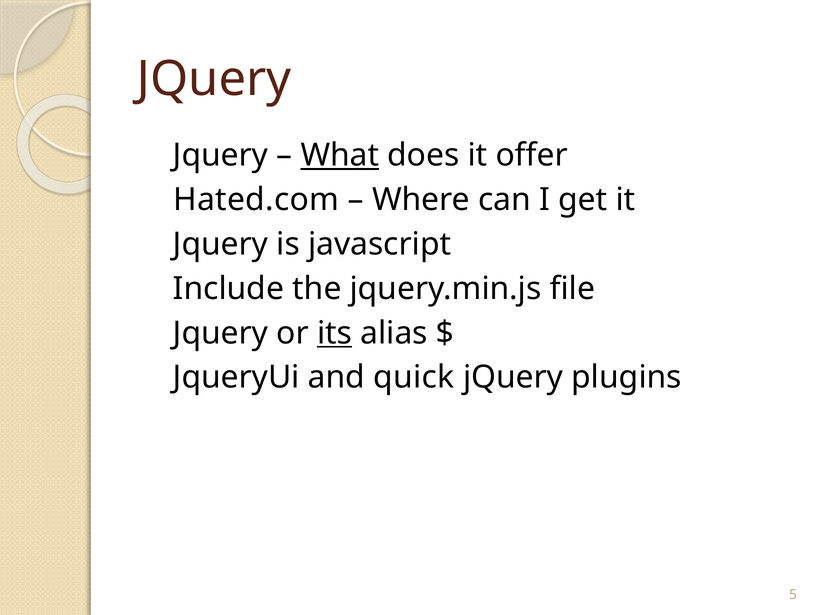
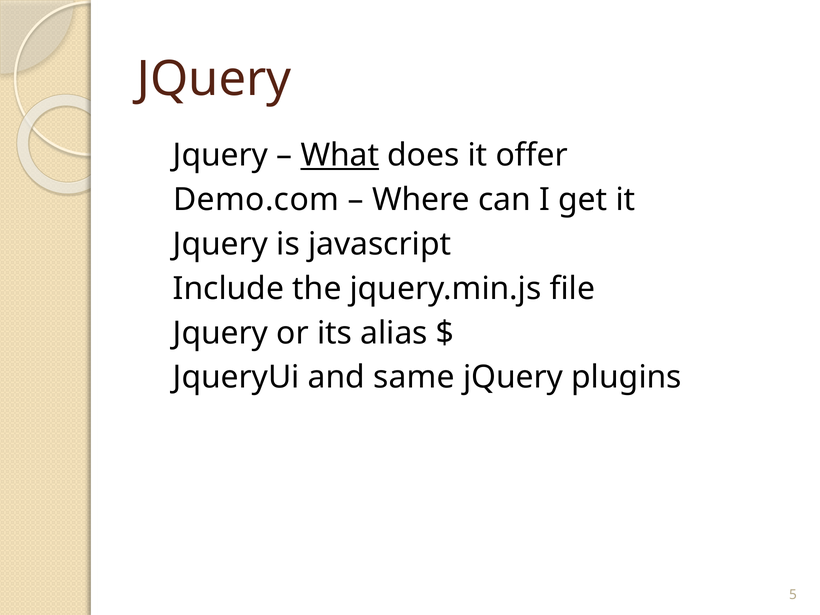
Hated.com: Hated.com -> Demo.com
its underline: present -> none
quick: quick -> same
